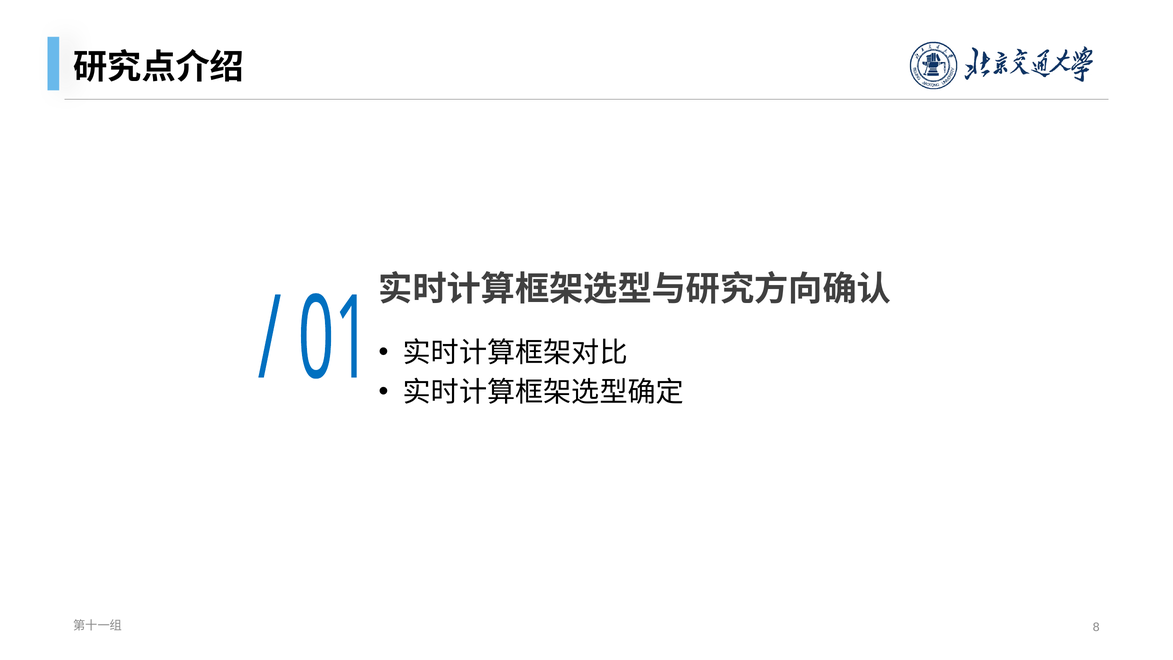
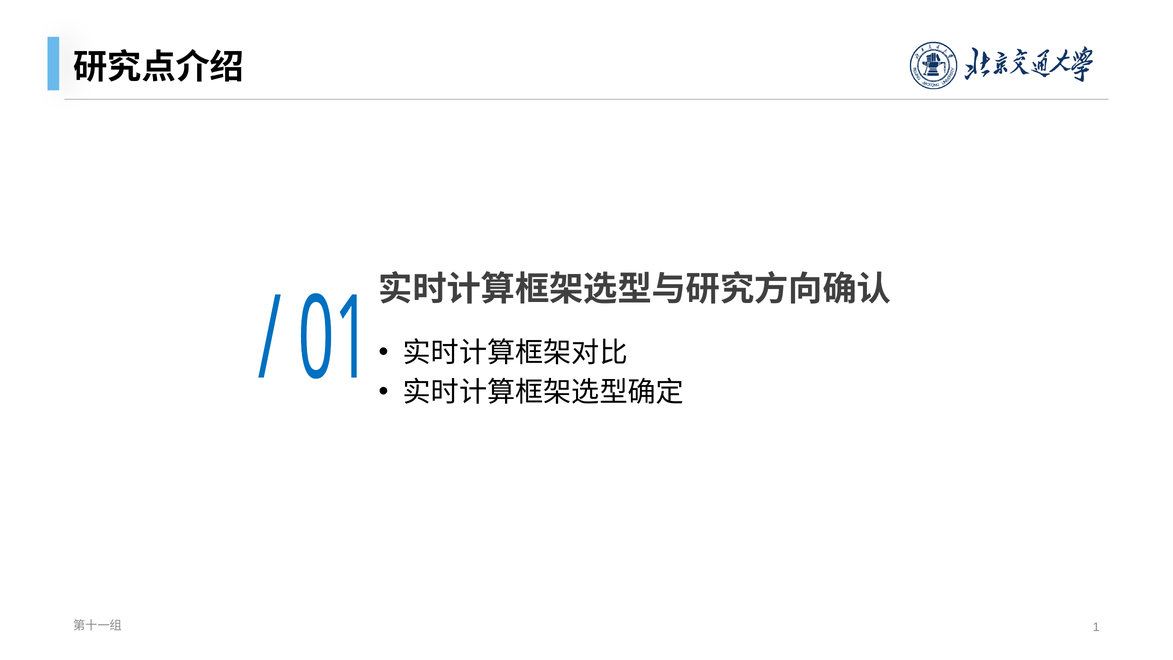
8: 8 -> 1
